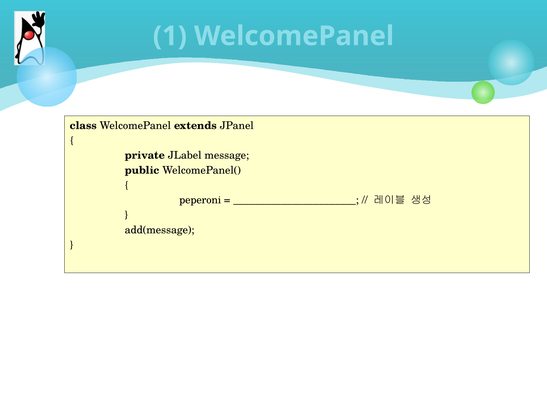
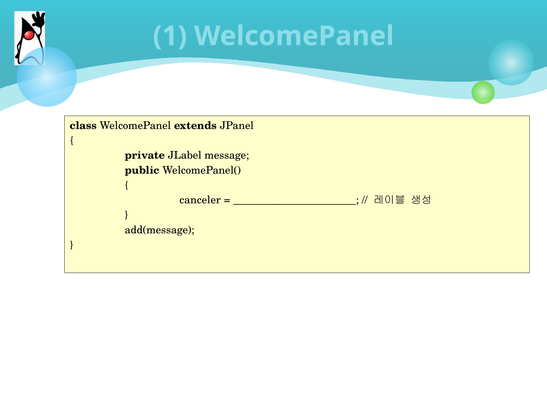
peperoni: peperoni -> canceler
